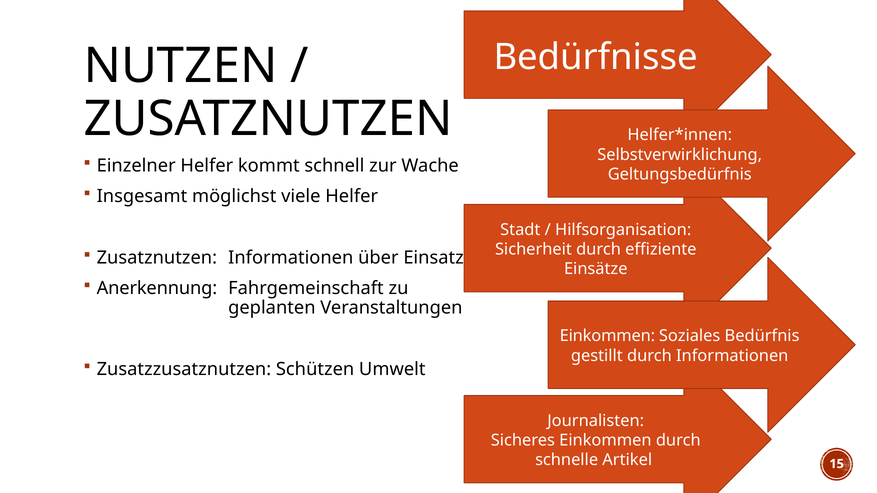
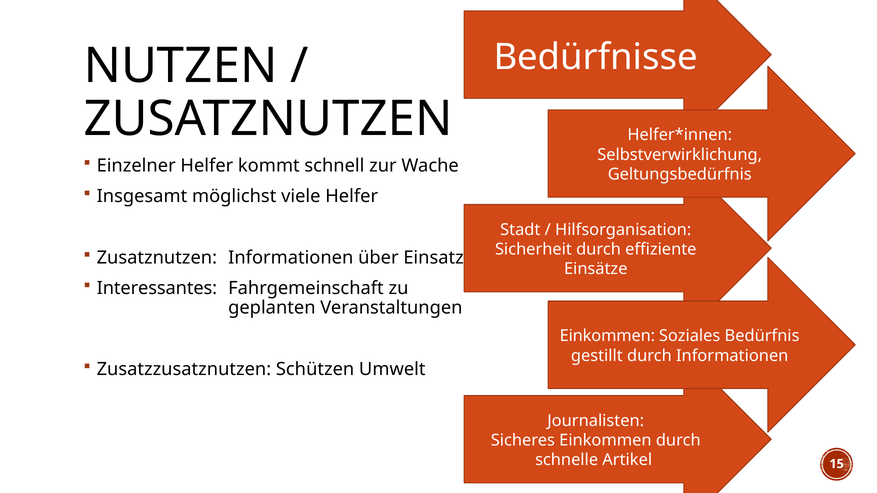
Anerkennung: Anerkennung -> Interessantes
